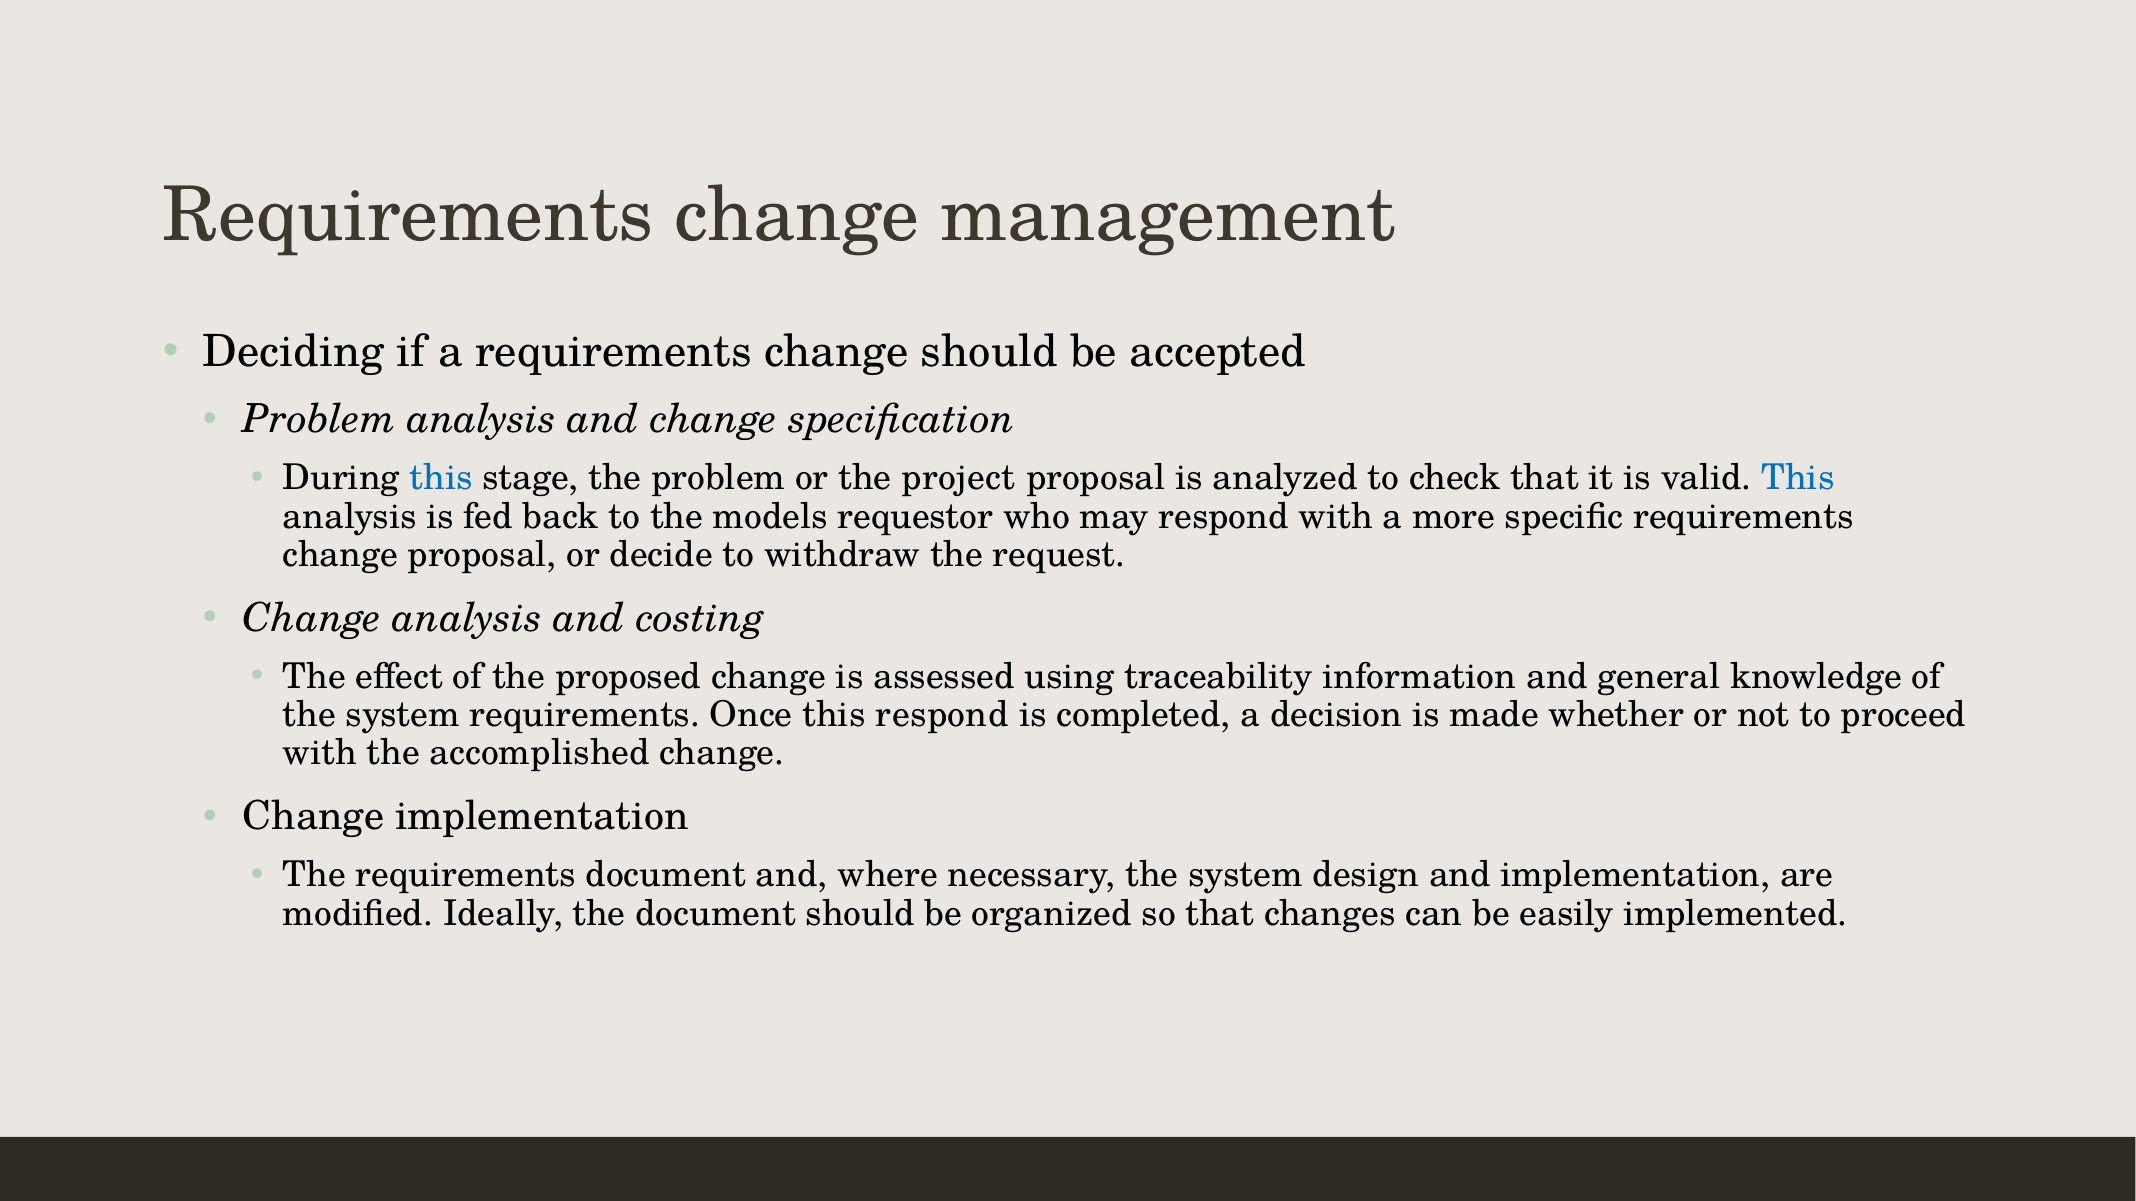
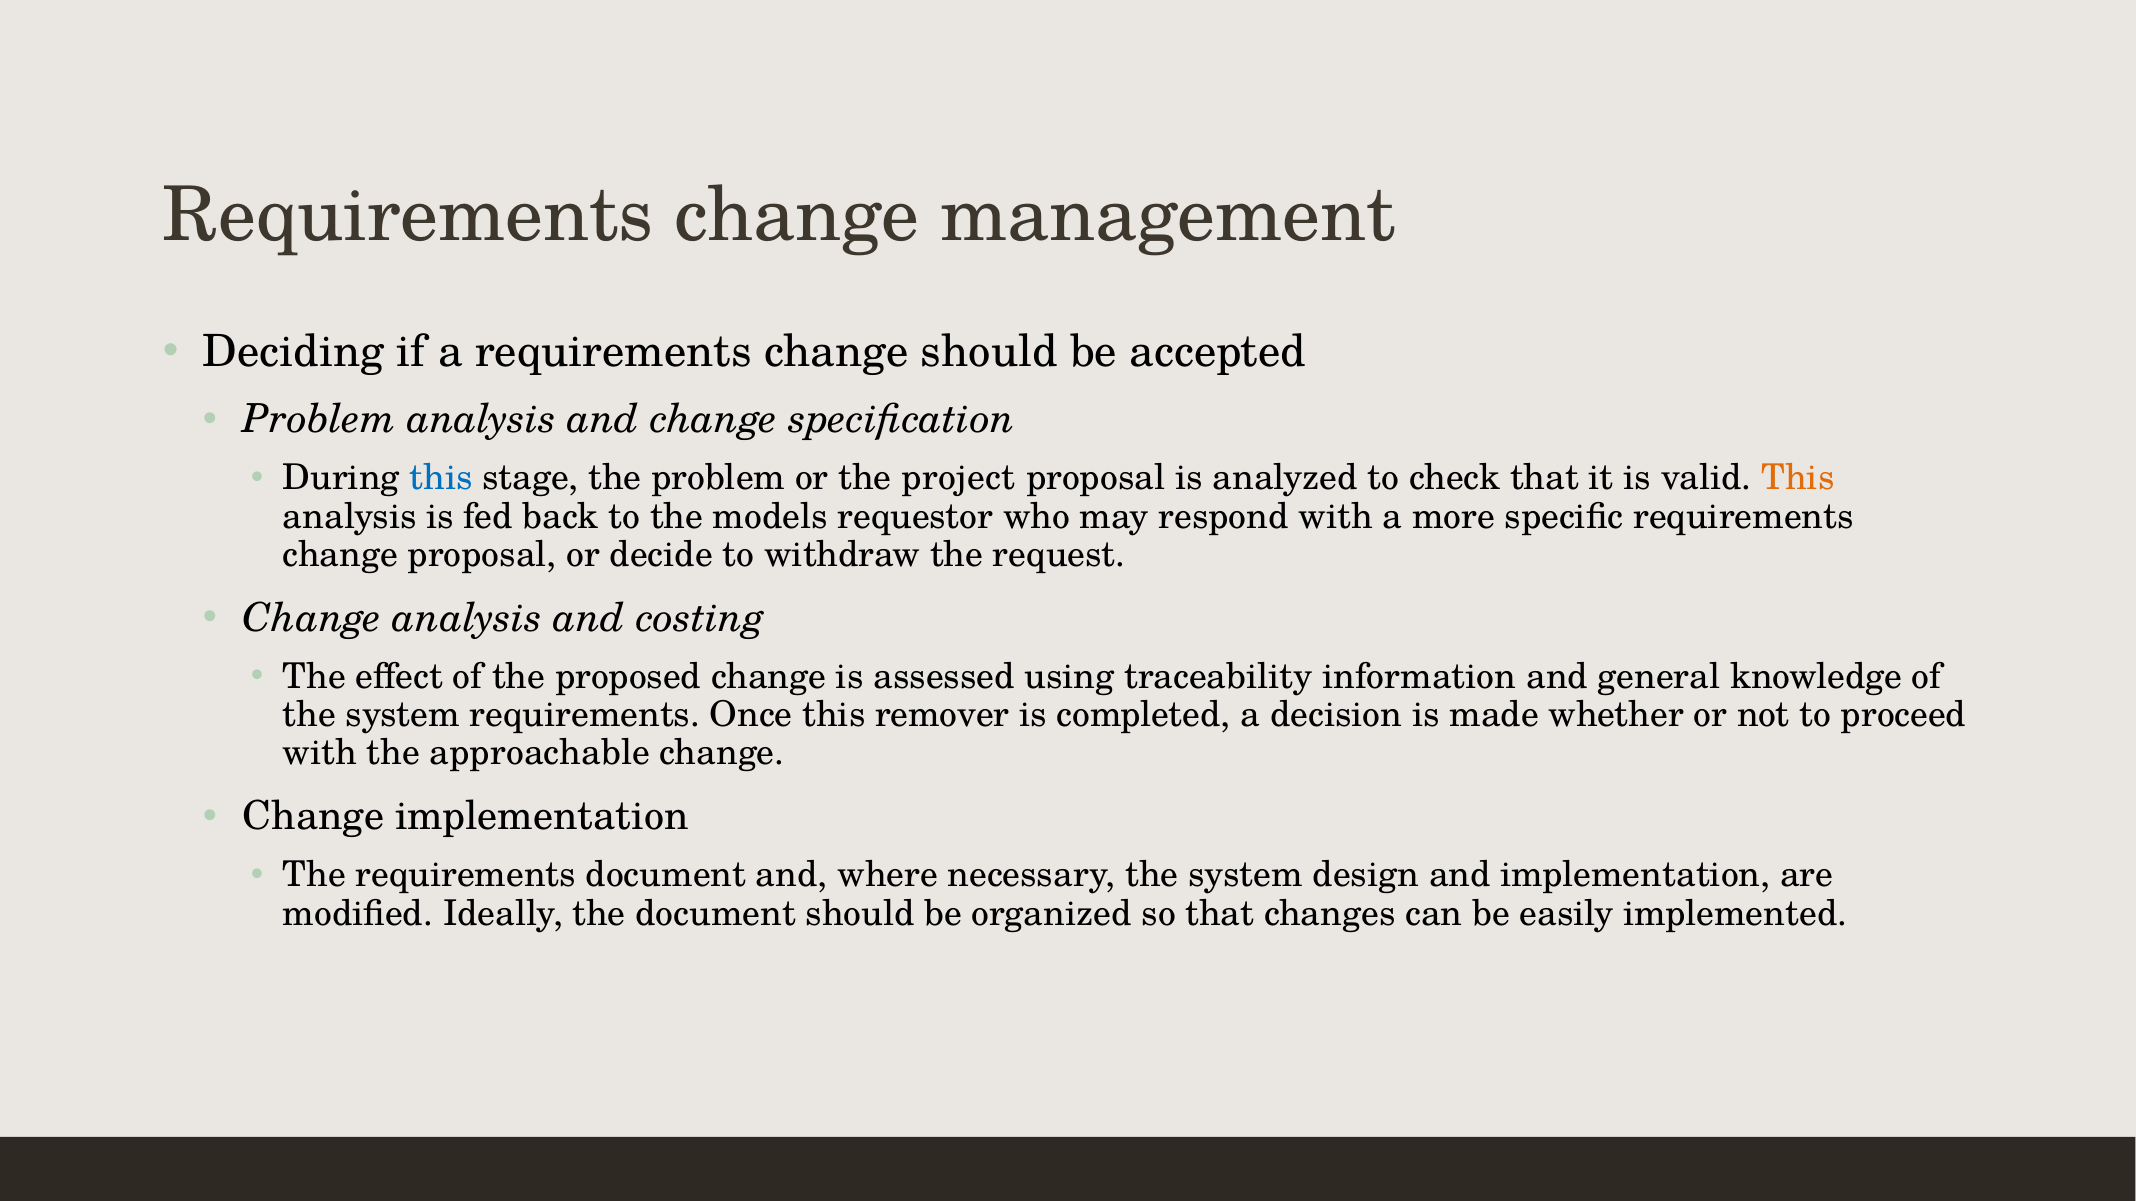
This at (1798, 478) colour: blue -> orange
this respond: respond -> remover
accomplished: accomplished -> approachable
